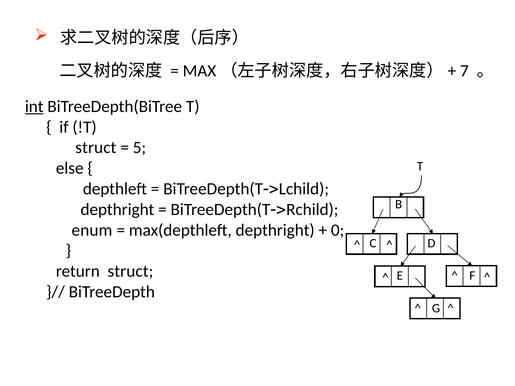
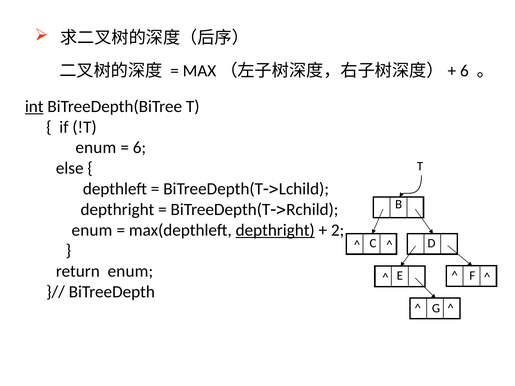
7 at (464, 71): 7 -> 6
struct at (96, 148): struct -> enum
5 at (139, 148): 5 -> 6
depthright at (275, 230) underline: none -> present
0: 0 -> 2
return struct: struct -> enum
